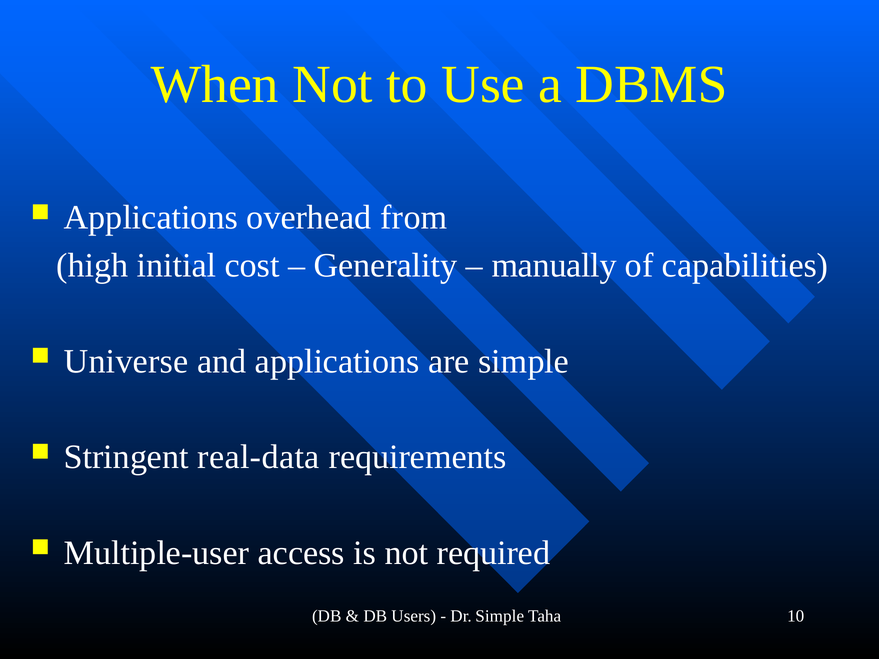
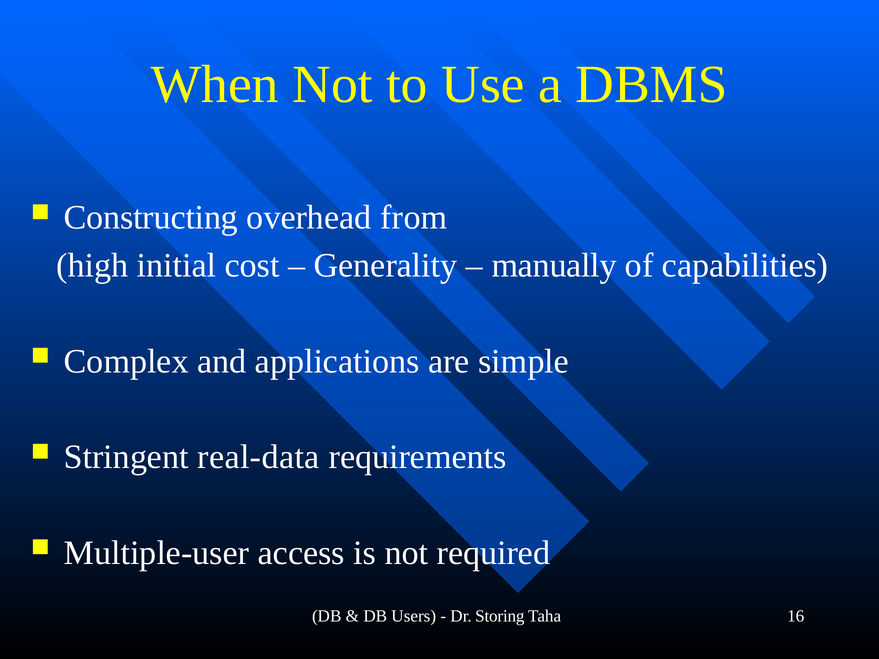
Applications at (151, 218): Applications -> Constructing
Universe: Universe -> Complex
Dr Simple: Simple -> Storing
10: 10 -> 16
